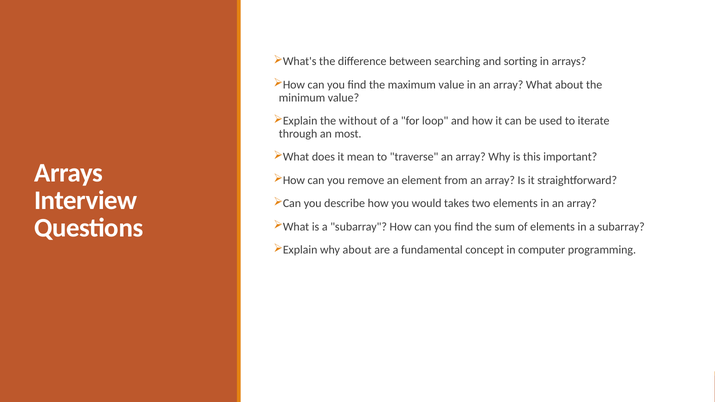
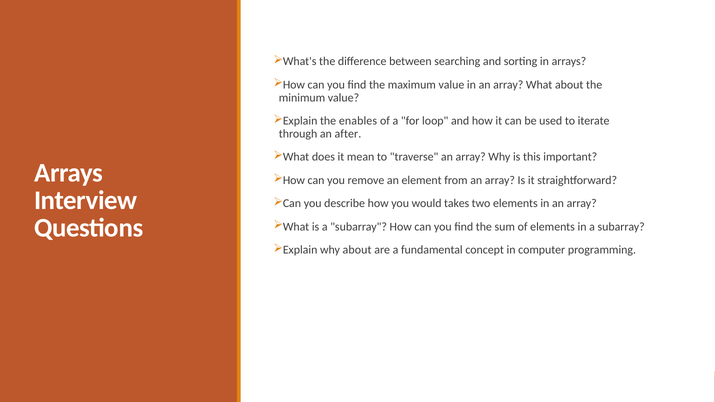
without: without -> enables
most: most -> after
